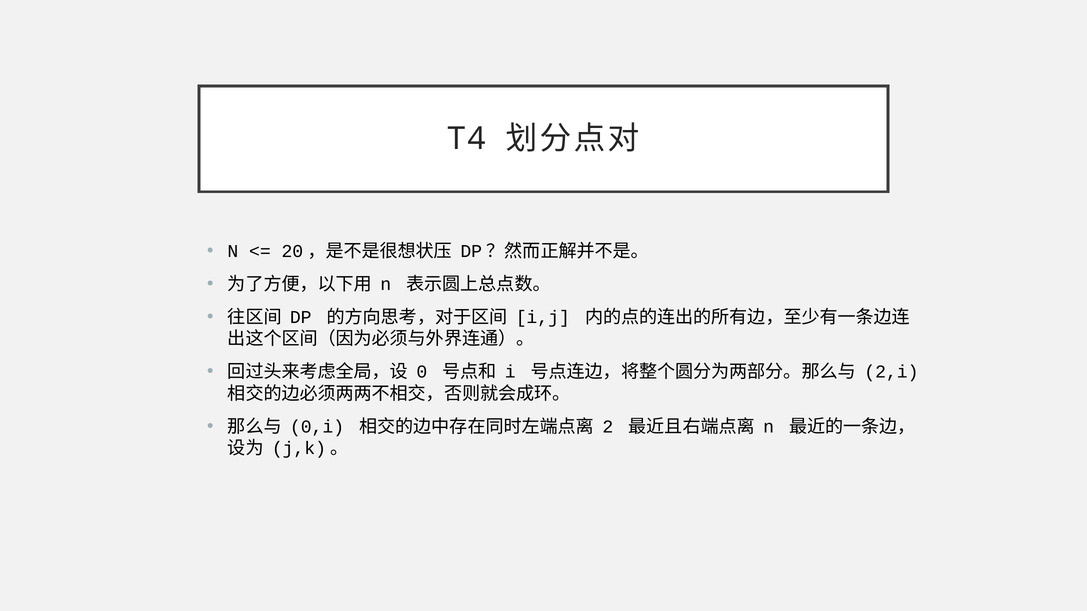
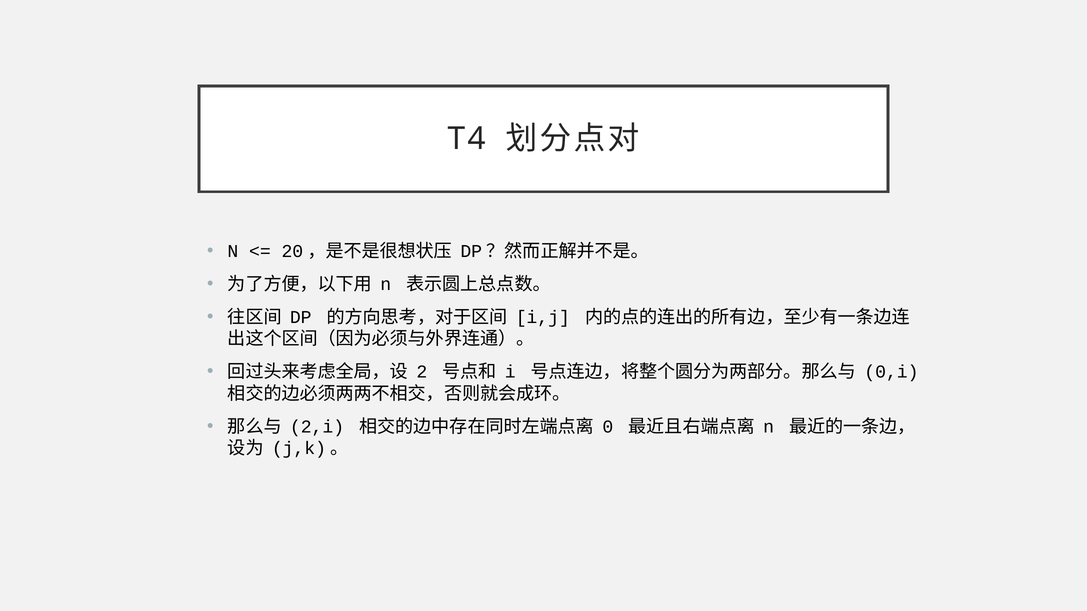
0: 0 -> 2
2,i: 2,i -> 0,i
0,i: 0,i -> 2,i
2: 2 -> 0
